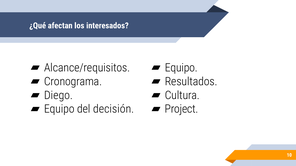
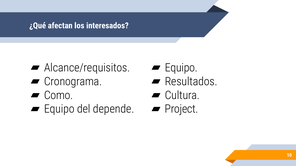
Diego: Diego -> Como
decisión: decisión -> depende
